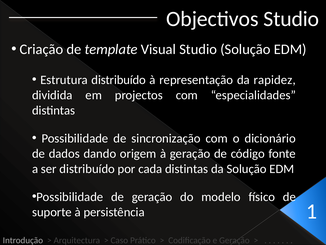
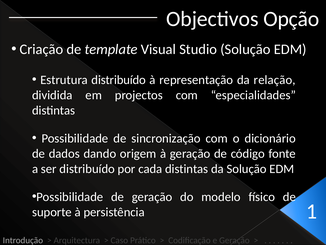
Objectivos Studio: Studio -> Opção
rapidez: rapidez -> relação
